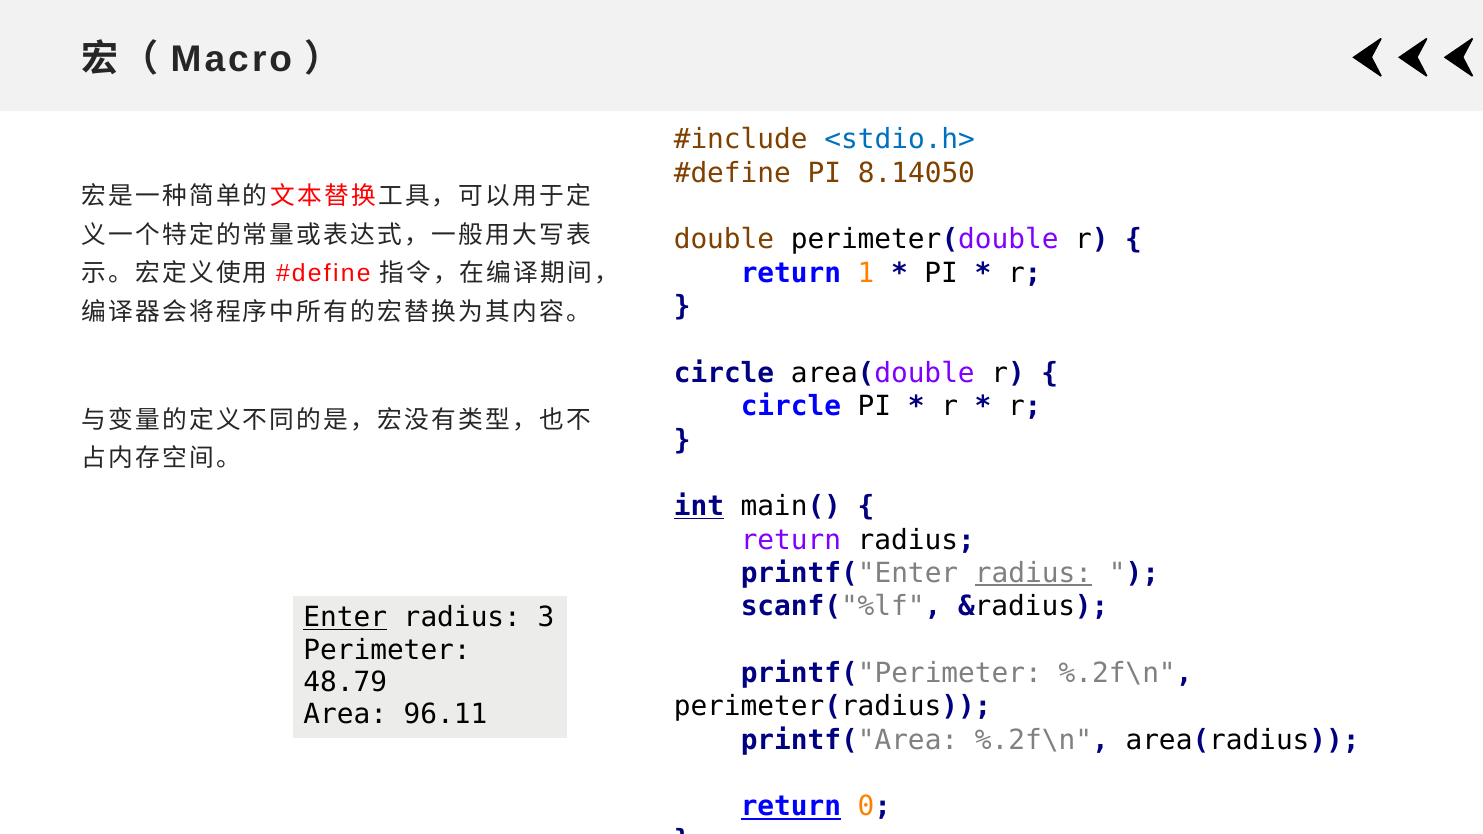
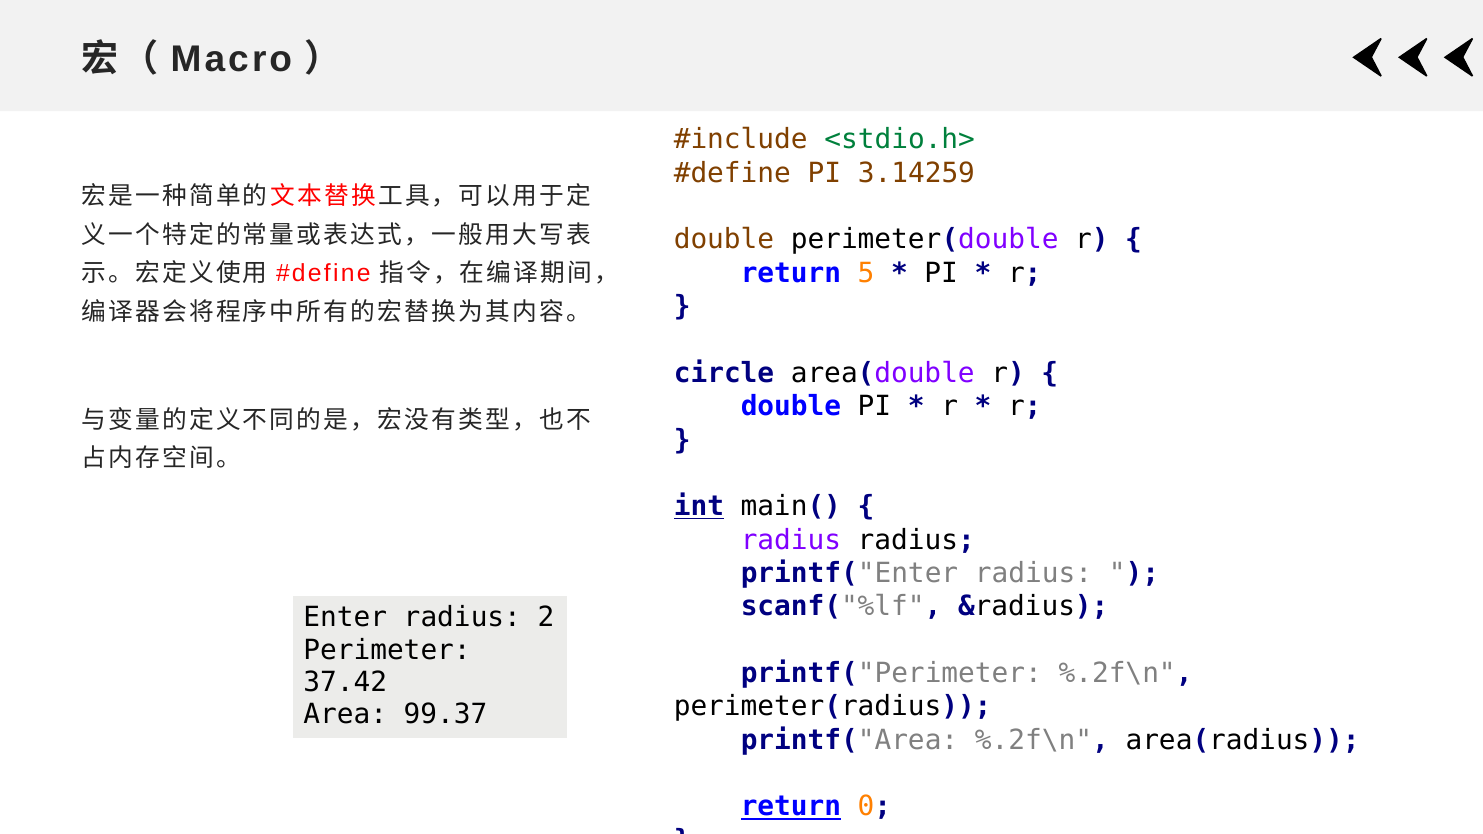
<stdio.h> colour: blue -> green
8.14050: 8.14050 -> 3.14259
1: 1 -> 5
circle at (791, 407): circle -> double
return at (791, 540): return -> radius
radius at (1034, 573) underline: present -> none
Enter underline: present -> none
3: 3 -> 2
48.79: 48.79 -> 37.42
96.11: 96.11 -> 99.37
